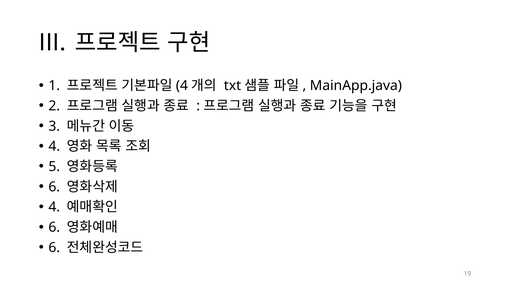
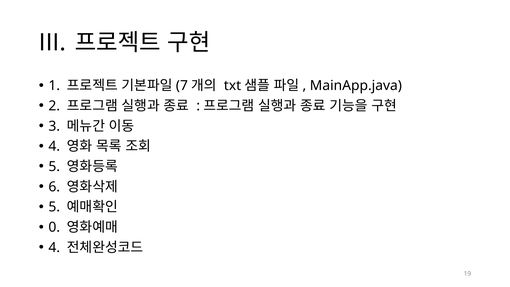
4 at (182, 86): 4 -> 7
4 at (54, 207): 4 -> 5
6 at (54, 227): 6 -> 0
6 at (54, 247): 6 -> 4
